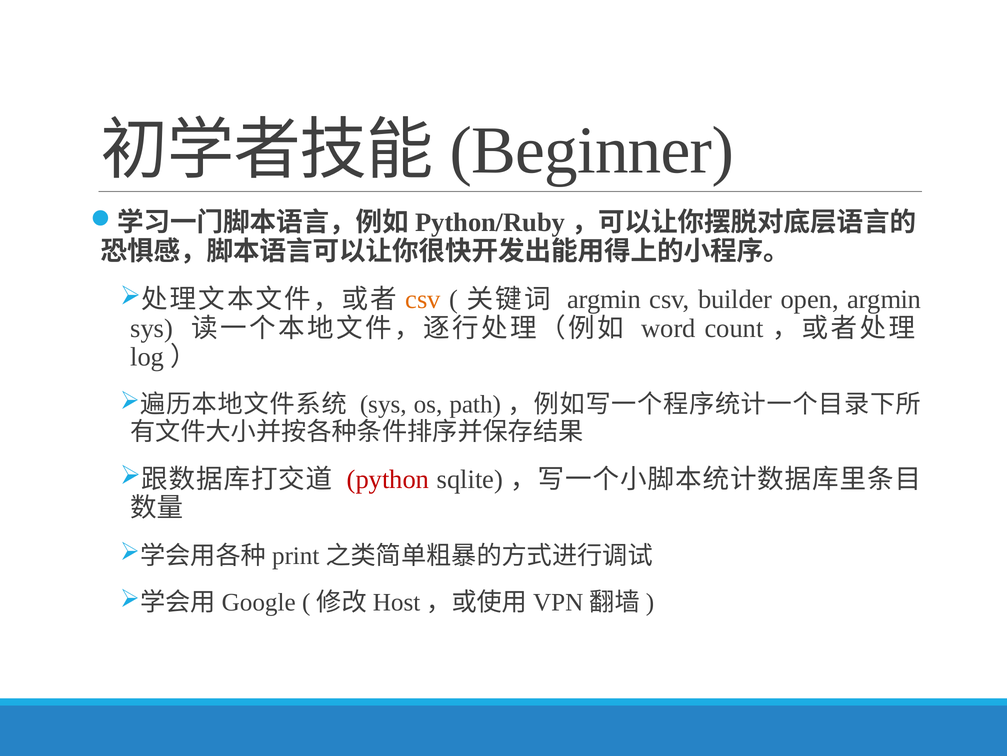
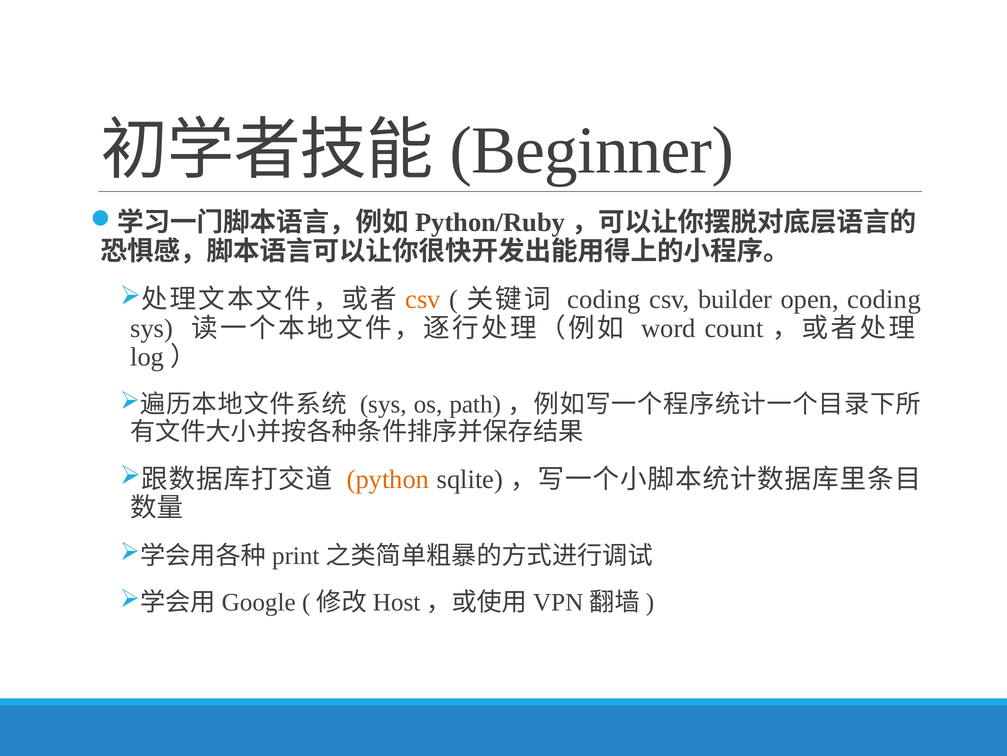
argmin at (604, 299): argmin -> coding
open argmin: argmin -> coding
python colour: red -> orange
